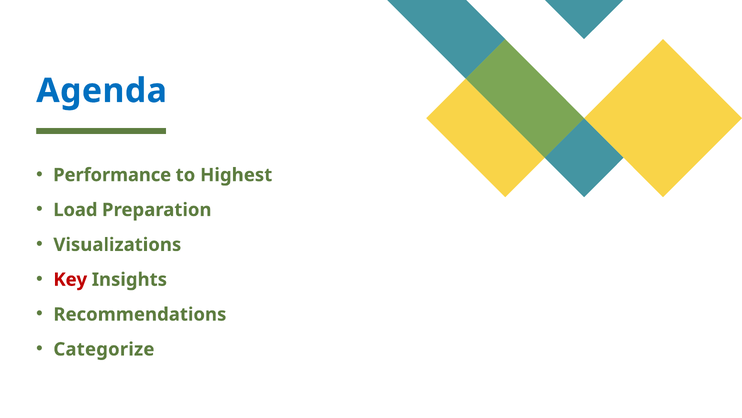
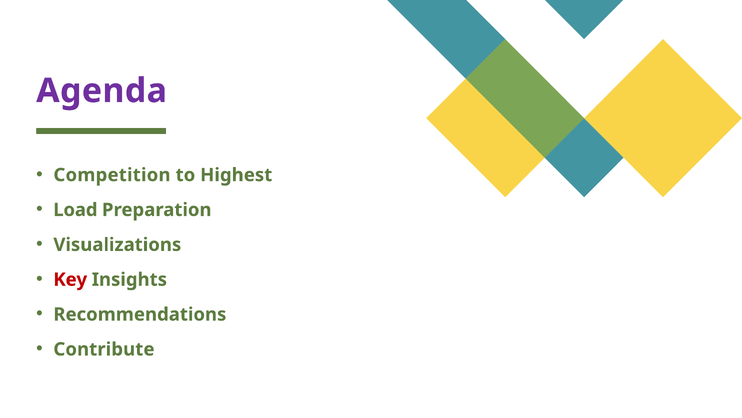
Agenda colour: blue -> purple
Performance: Performance -> Competition
Categorize: Categorize -> Contribute
